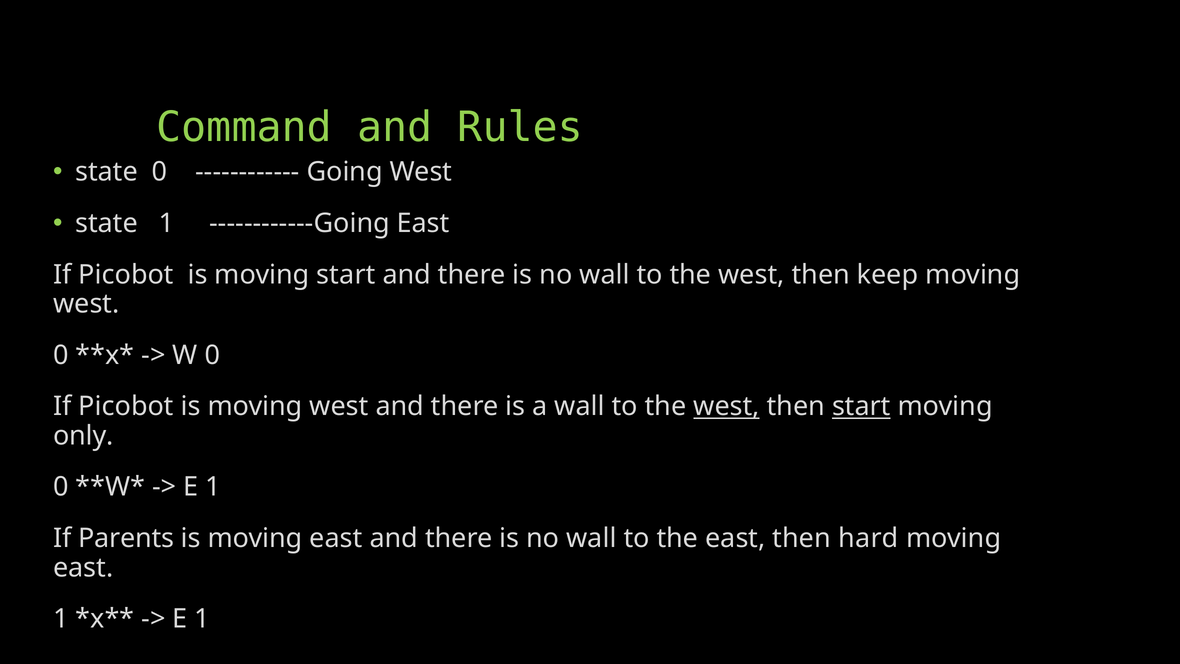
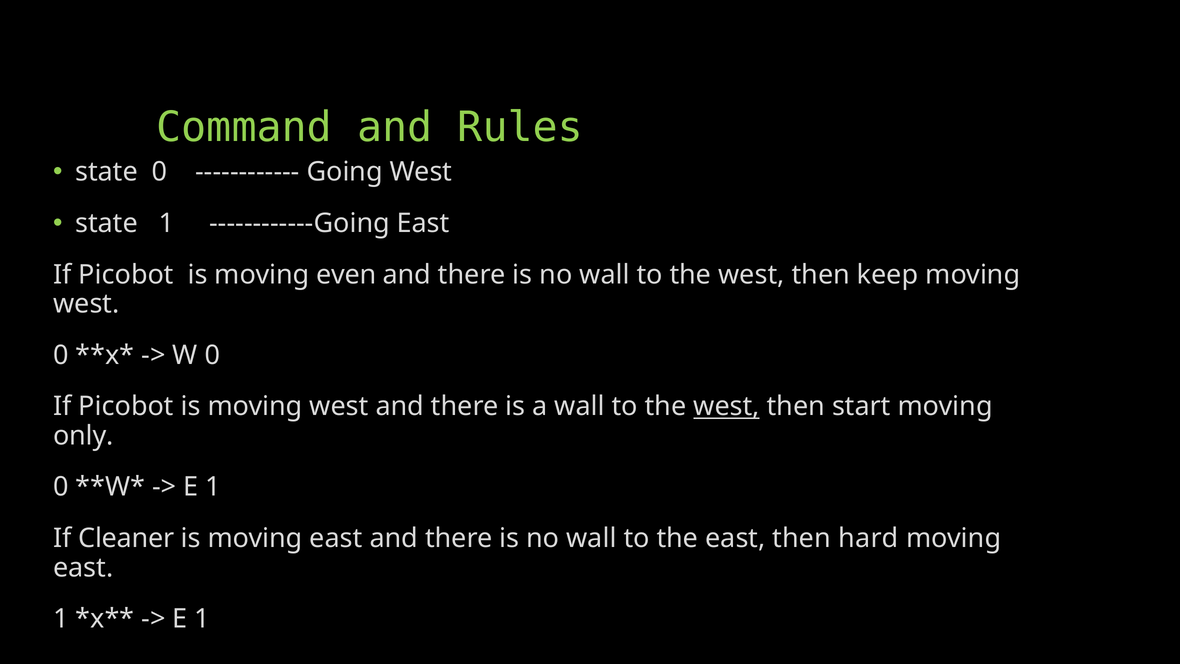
moving start: start -> even
start at (861, 406) underline: present -> none
Parents: Parents -> Cleaner
